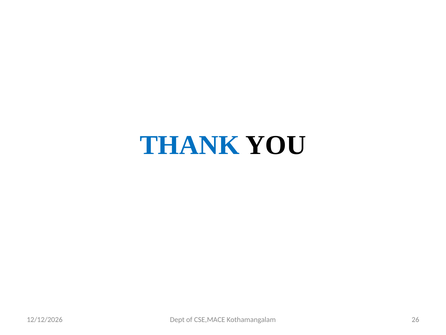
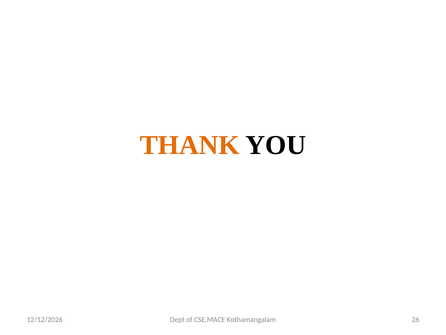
THANK colour: blue -> orange
